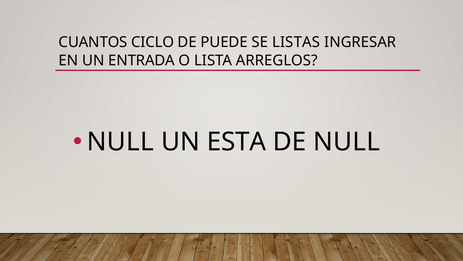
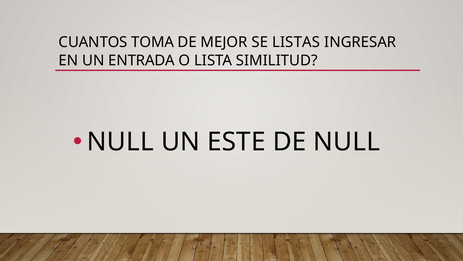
CICLO: CICLO -> TOMA
PUEDE: PUEDE -> MEJOR
ARREGLOS: ARREGLOS -> SIMILITUD
ESTA: ESTA -> ESTE
